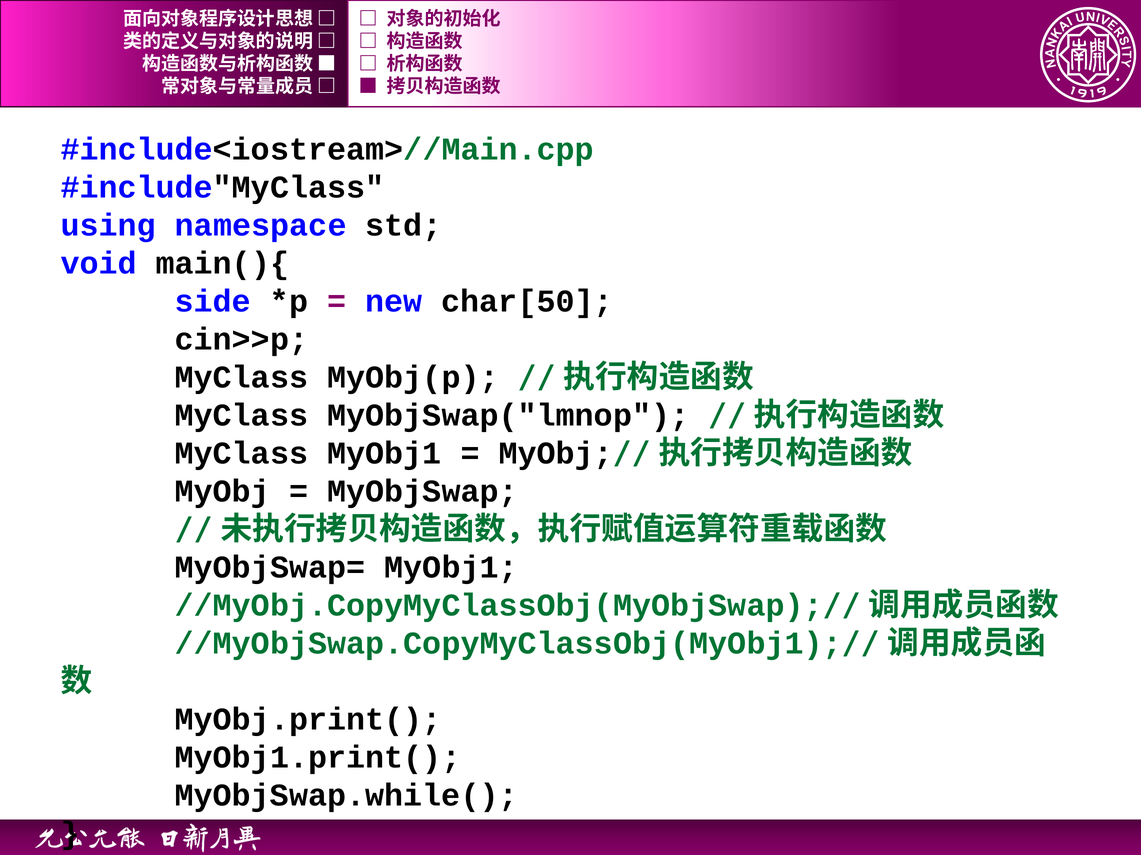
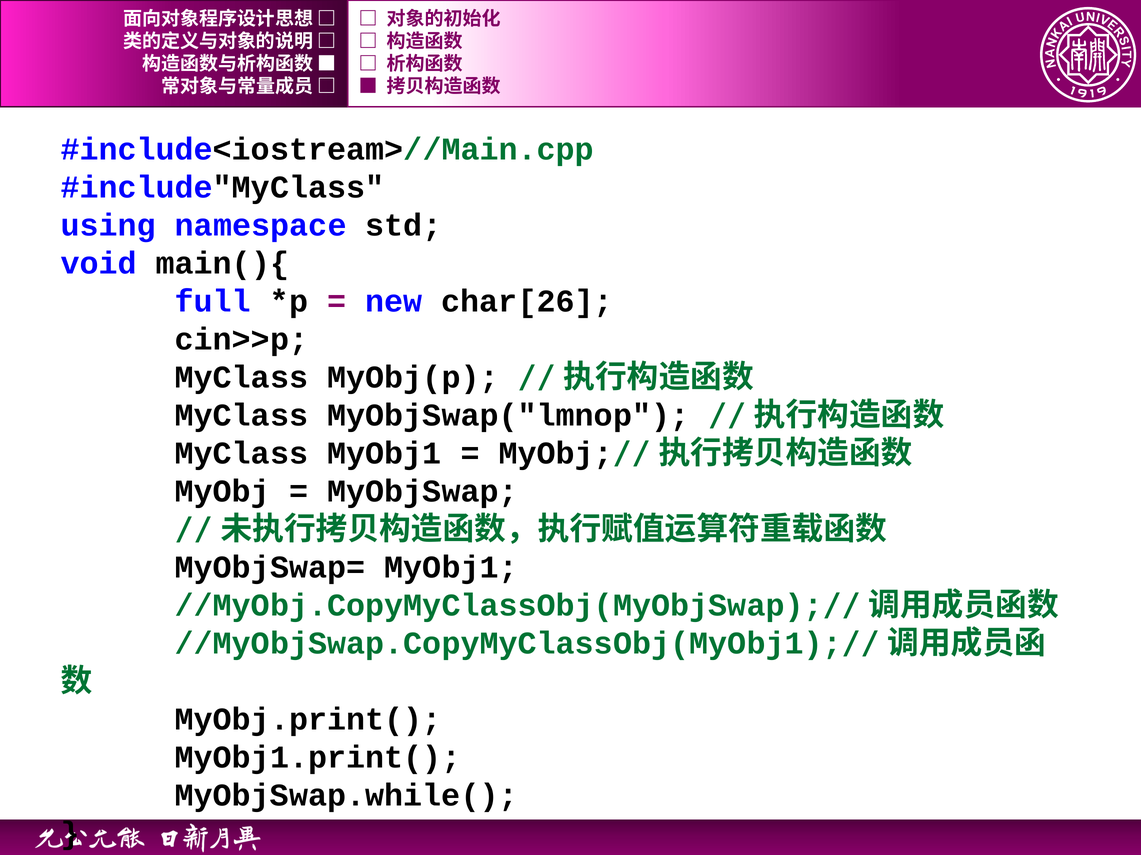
side: side -> full
char[50: char[50 -> char[26
